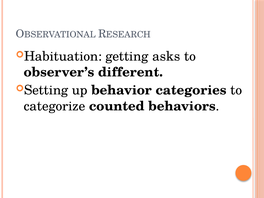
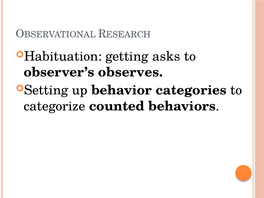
different: different -> observes
